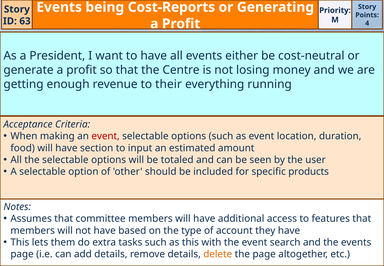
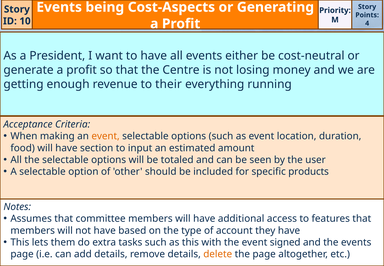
Cost-Reports: Cost-Reports -> Cost-Aspects
63: 63 -> 10
event at (106, 136) colour: red -> orange
search: search -> signed
